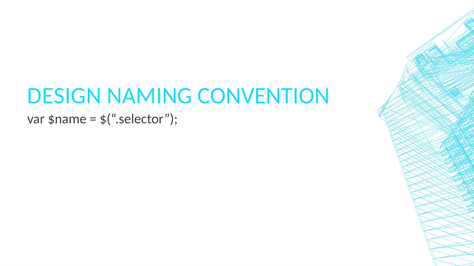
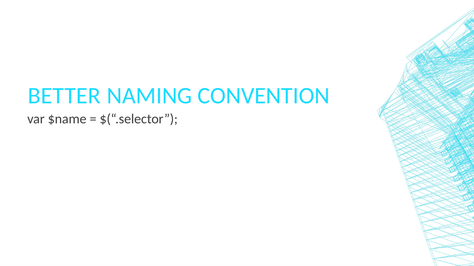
DESIGN: DESIGN -> BETTER
